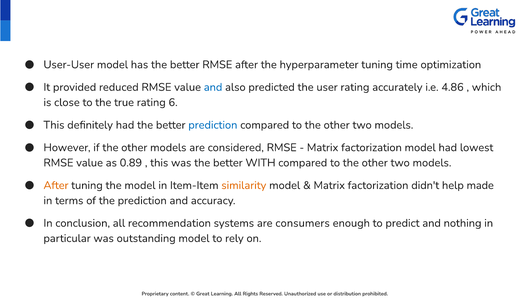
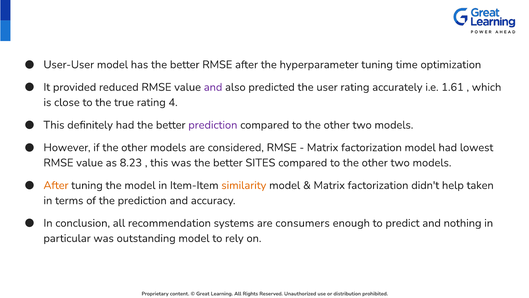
and at (213, 87) colour: blue -> purple
4.86: 4.86 -> 1.61
6: 6 -> 4
prediction at (213, 125) colour: blue -> purple
0.89: 0.89 -> 8.23
WITH: WITH -> SITES
made: made -> taken
